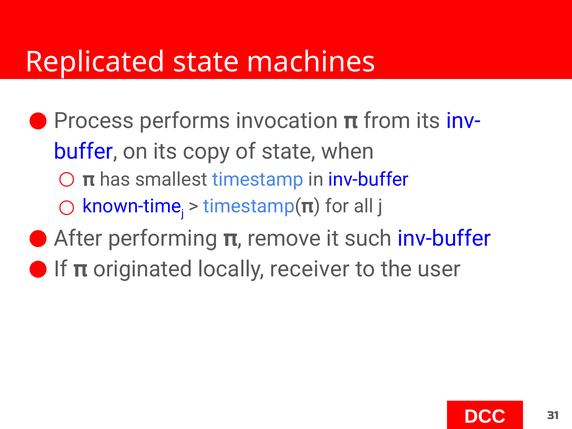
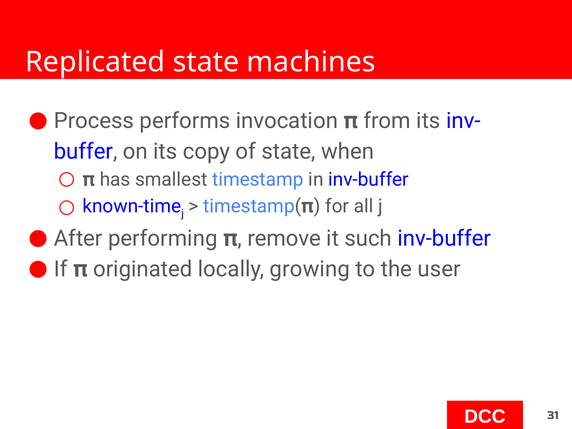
receiver: receiver -> growing
